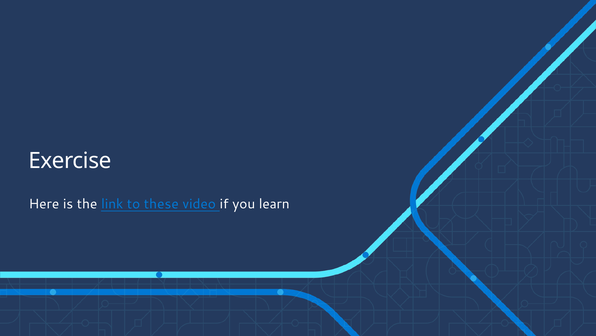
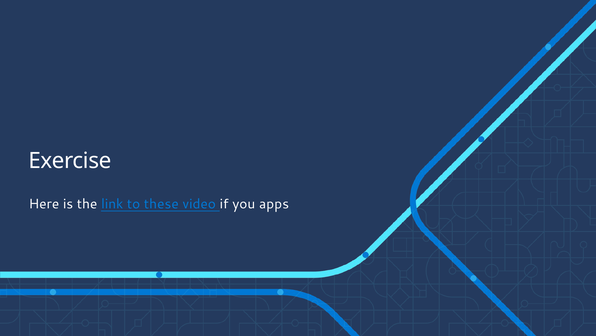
learn: learn -> apps
